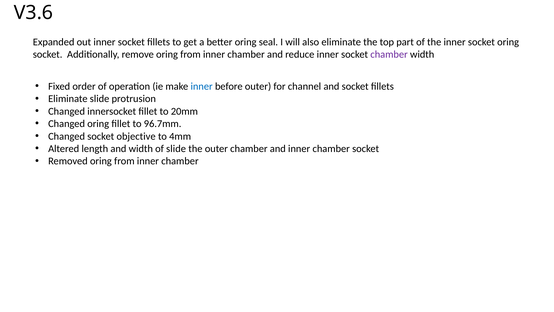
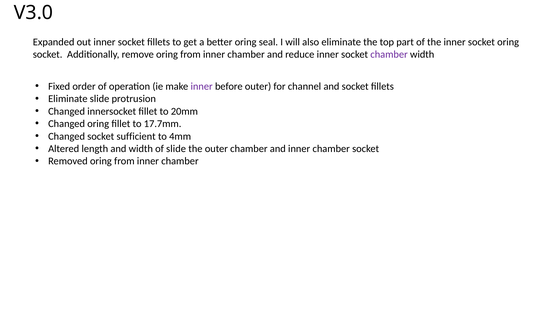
V3.6: V3.6 -> V3.0
inner at (202, 86) colour: blue -> purple
96.7mm: 96.7mm -> 17.7mm
objective: objective -> sufficient
